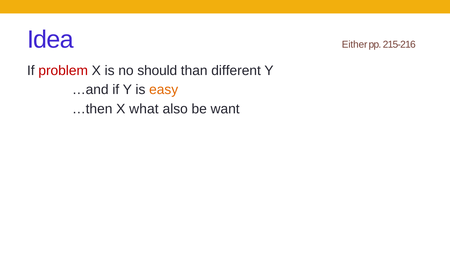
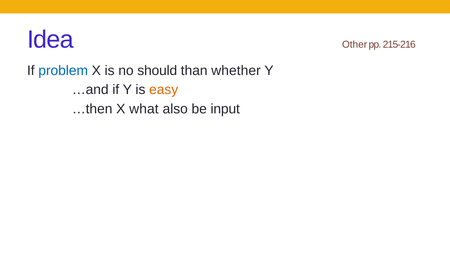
Either: Either -> Other
problem colour: red -> blue
different: different -> whether
want: want -> input
